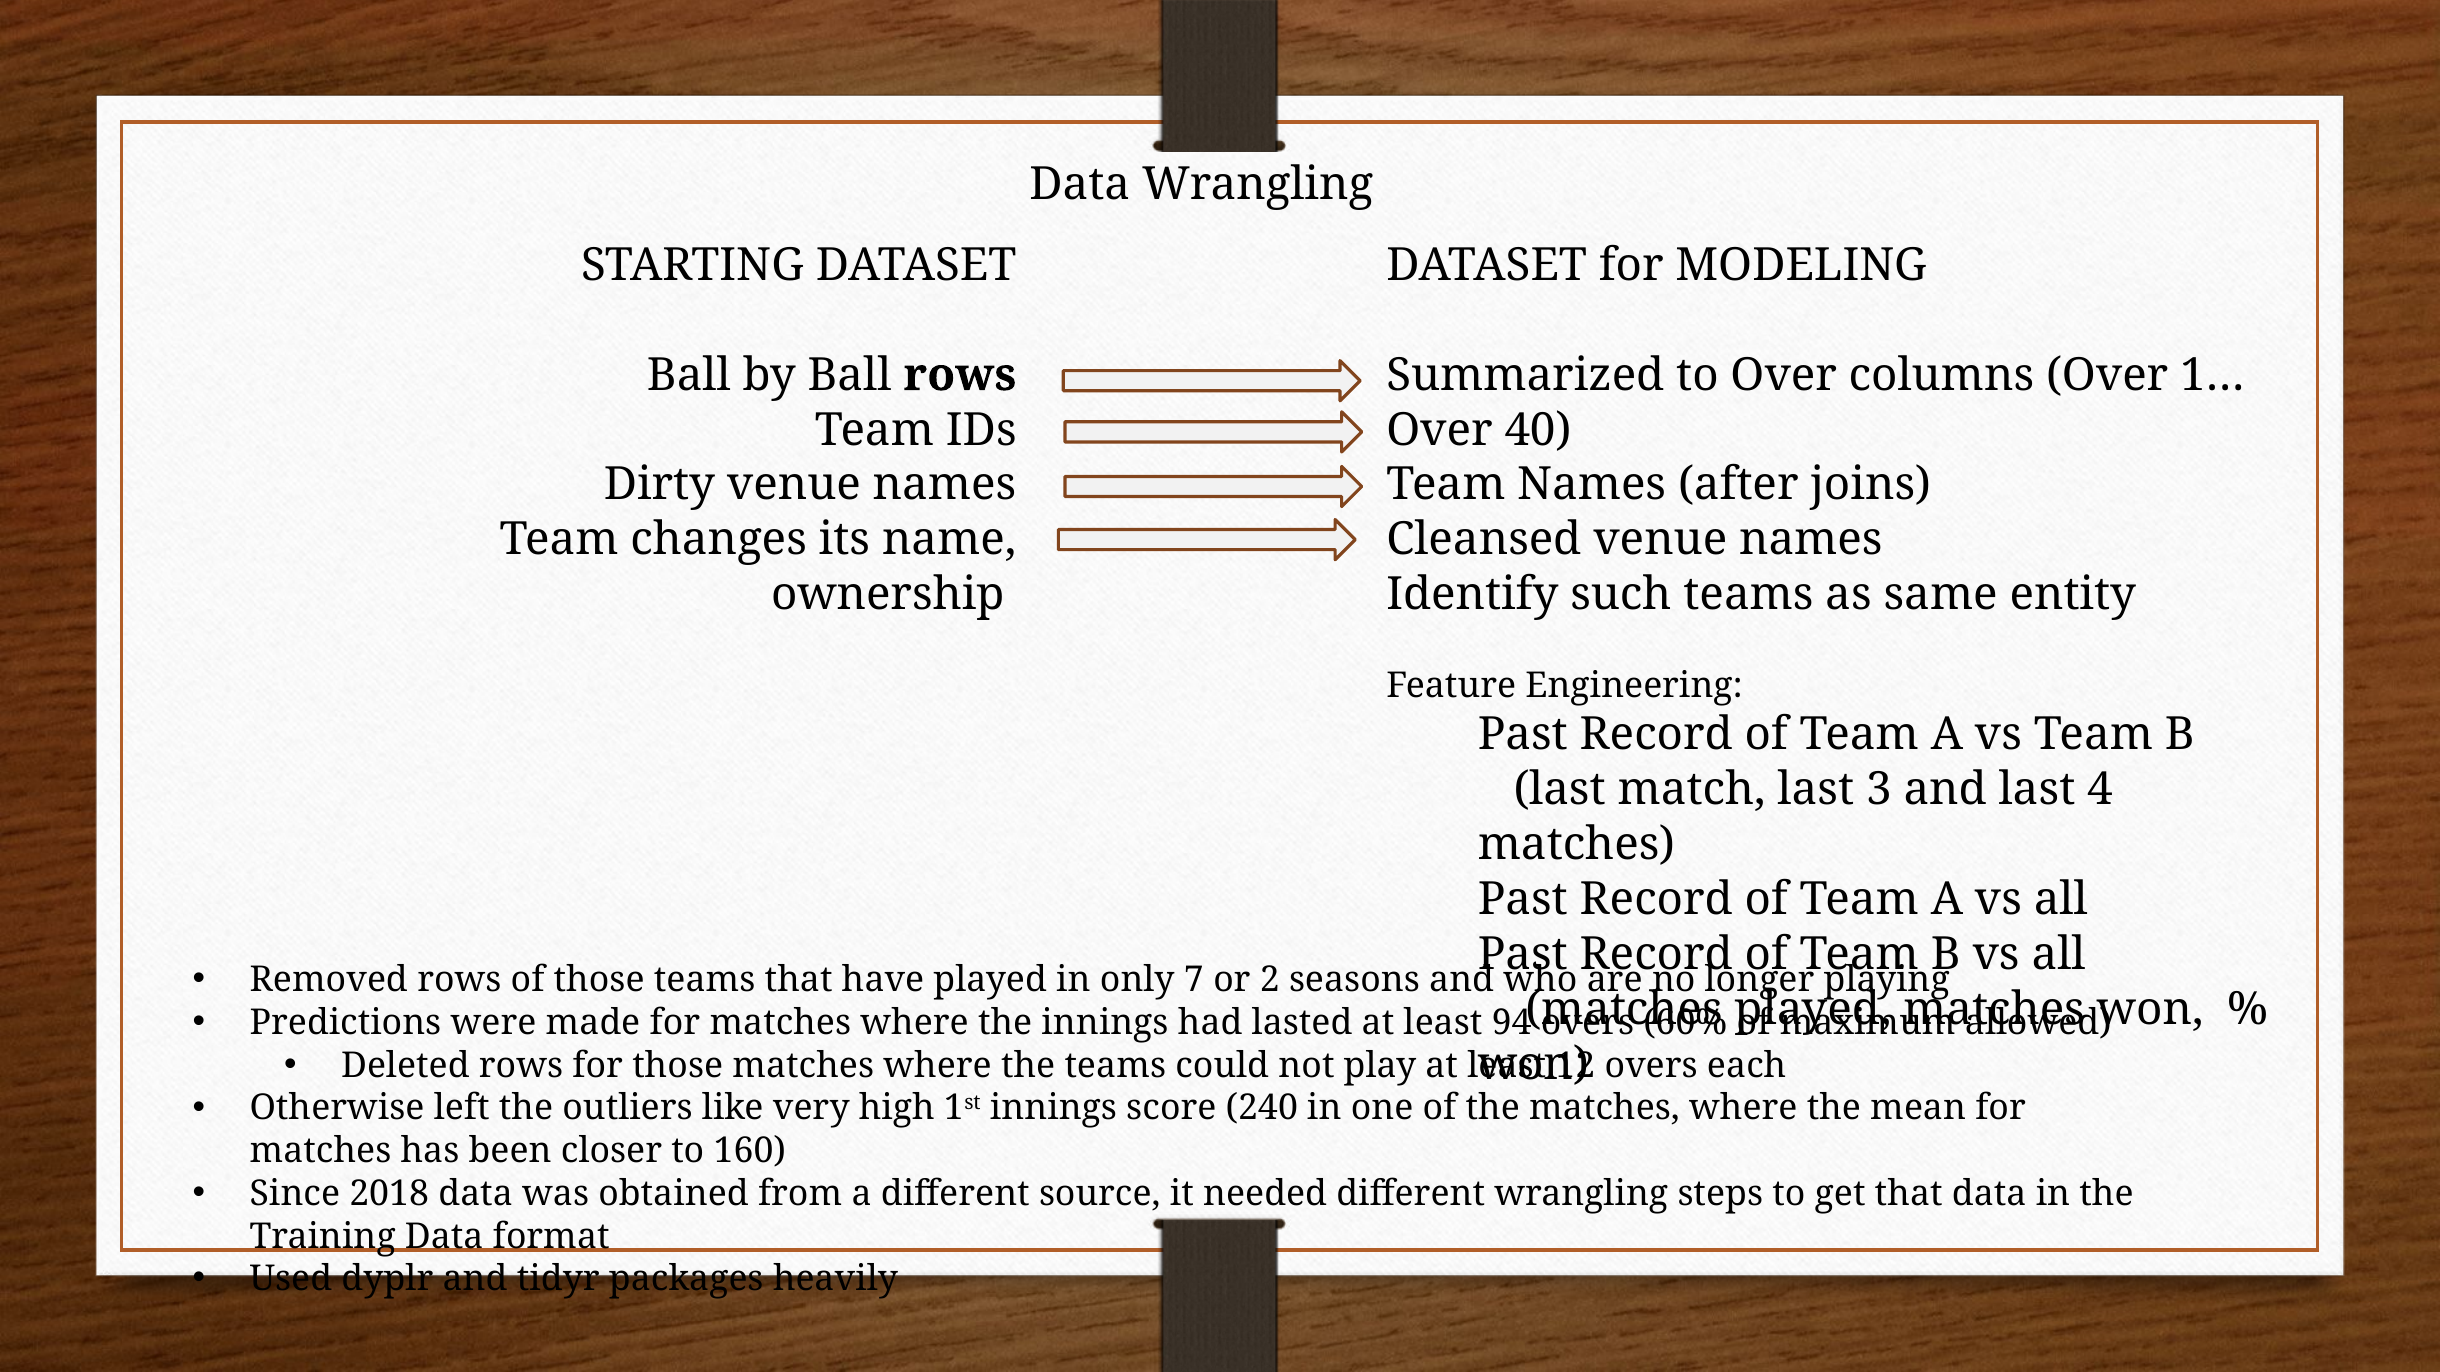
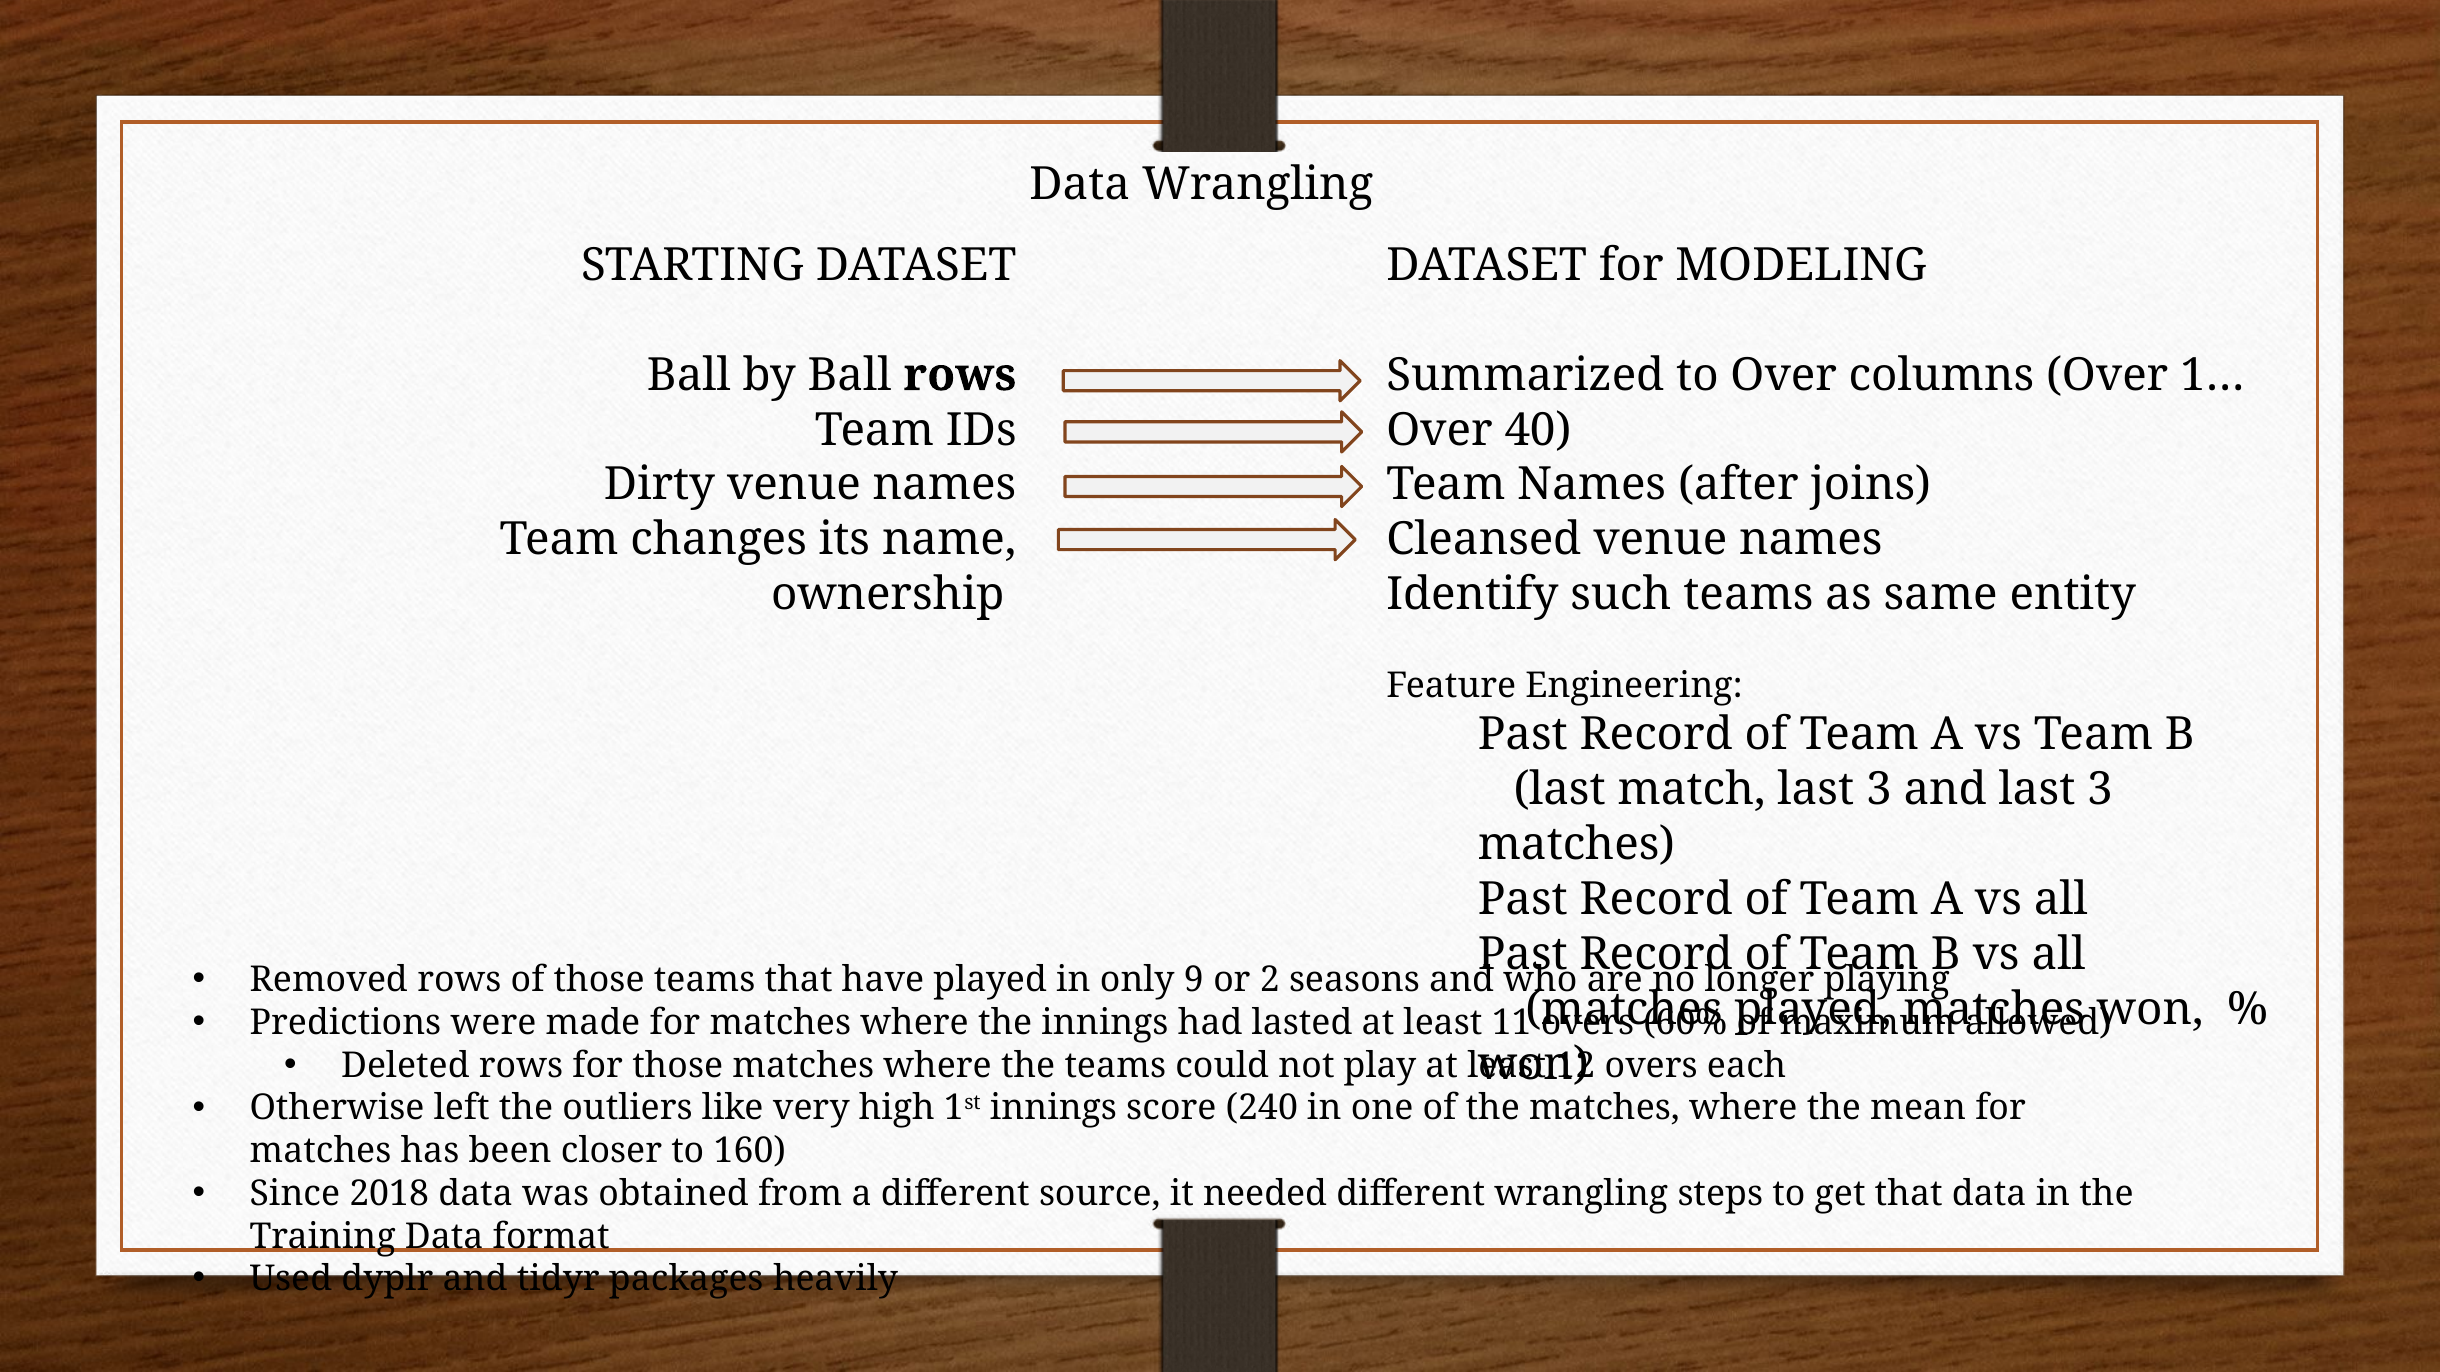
and last 4: 4 -> 3
7: 7 -> 9
94: 94 -> 11
